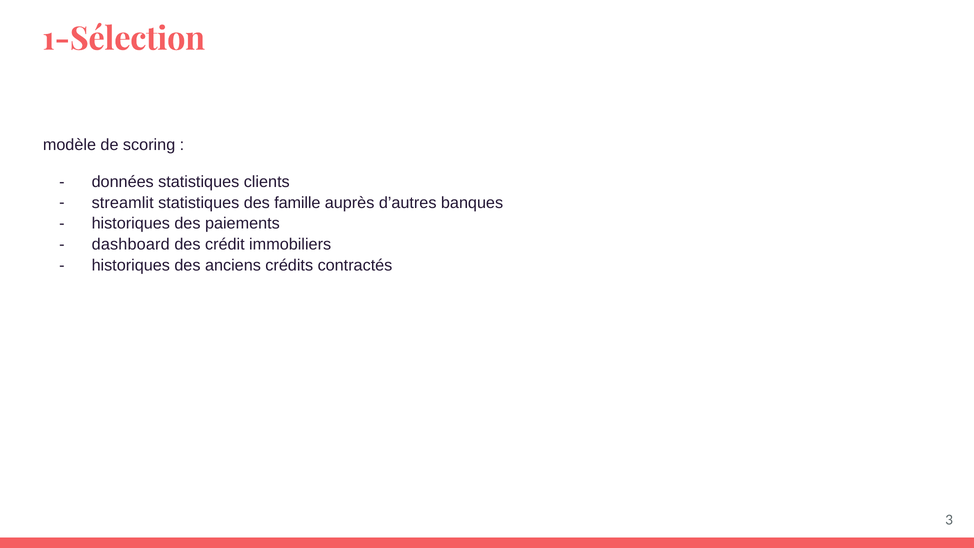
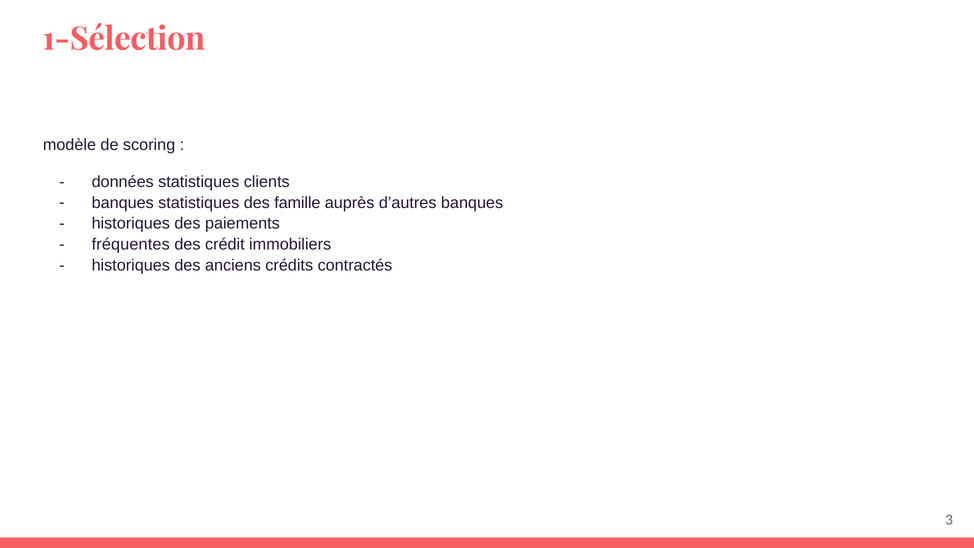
streamlit at (123, 203): streamlit -> banques
dashboard: dashboard -> fréquentes
